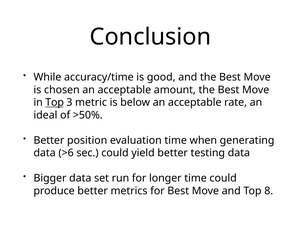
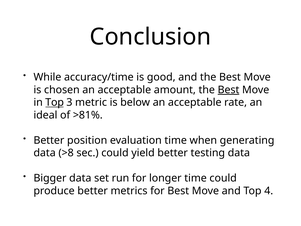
Best at (229, 90) underline: none -> present
>50%: >50% -> >81%
>6: >6 -> >8
8: 8 -> 4
